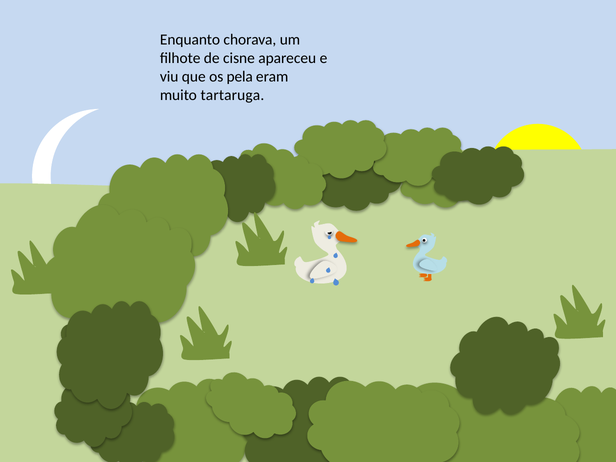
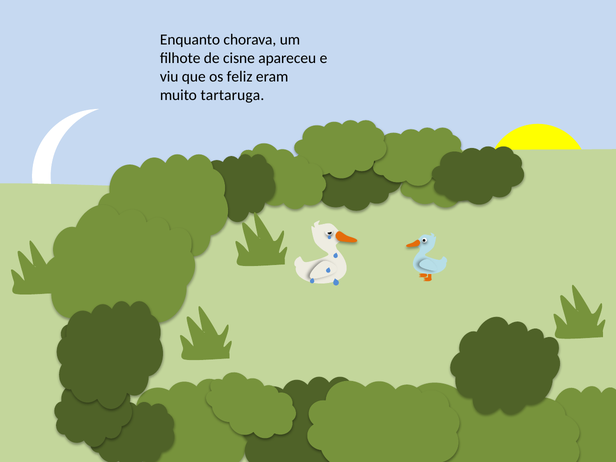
pela: pela -> feliz
